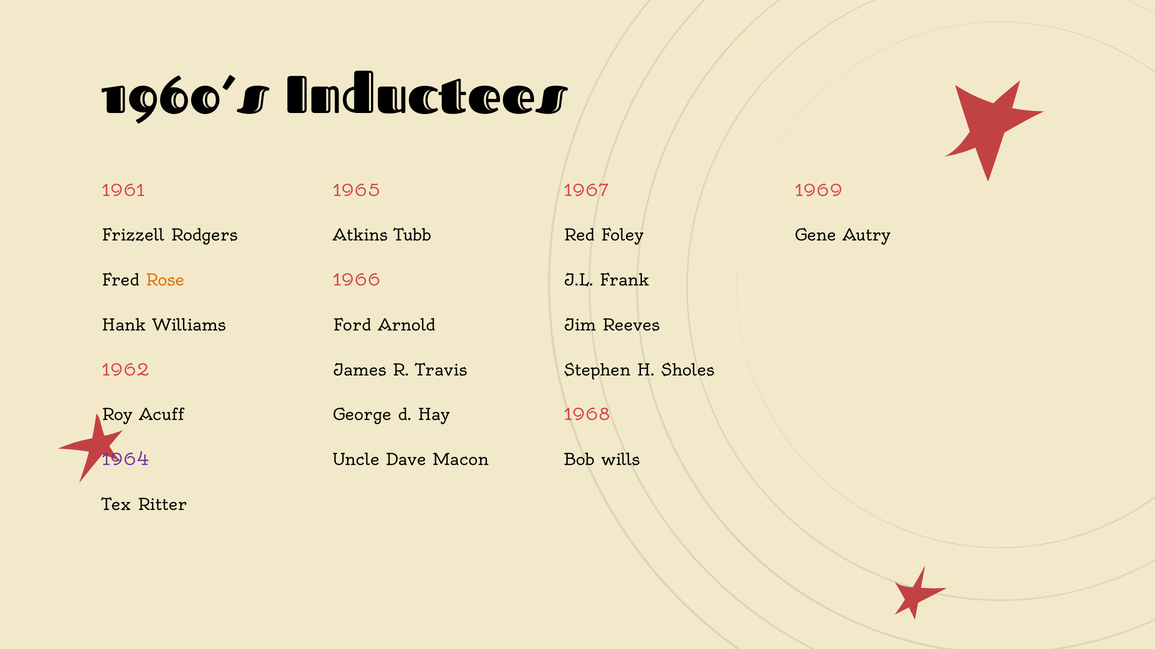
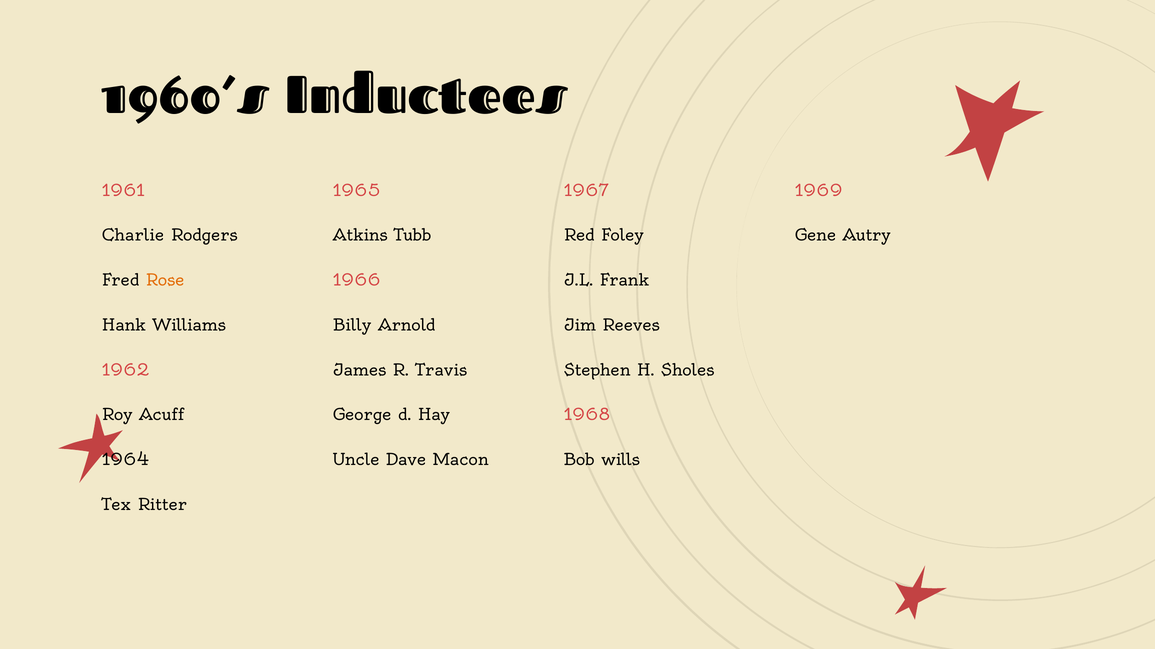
Frizzell: Frizzell -> Charlie
Ford: Ford -> Billy
1964 colour: purple -> black
